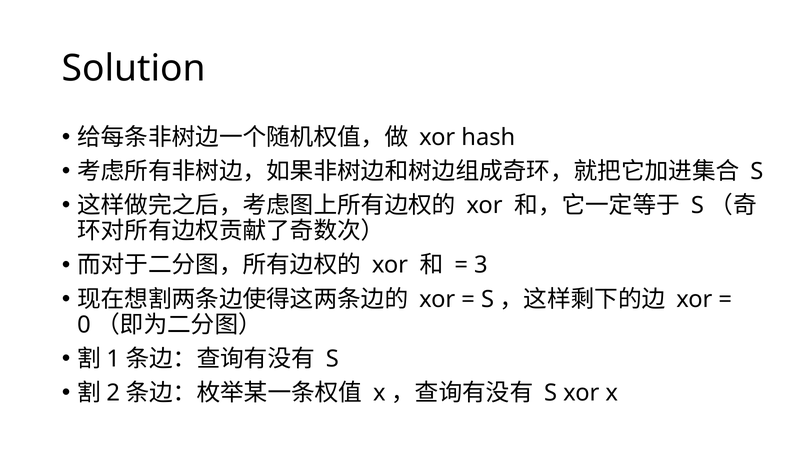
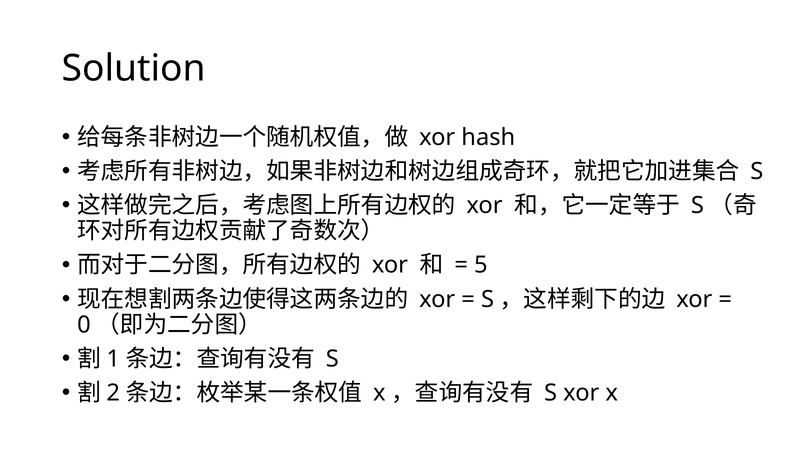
3: 3 -> 5
